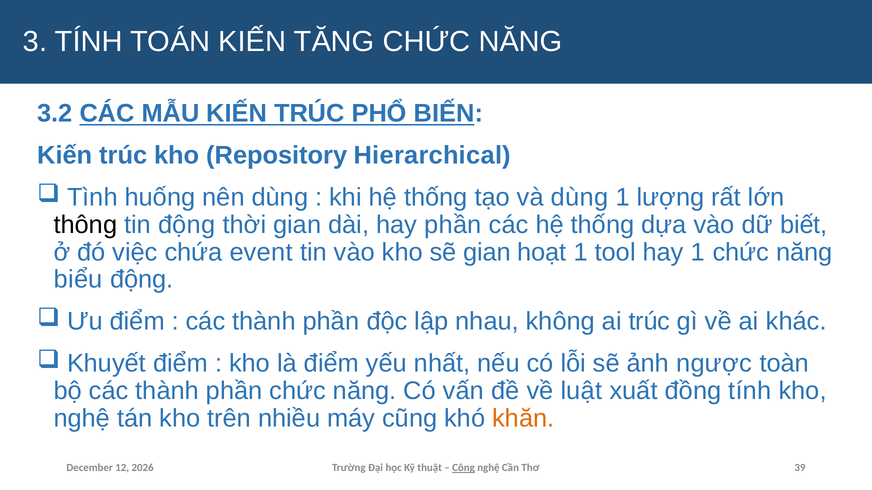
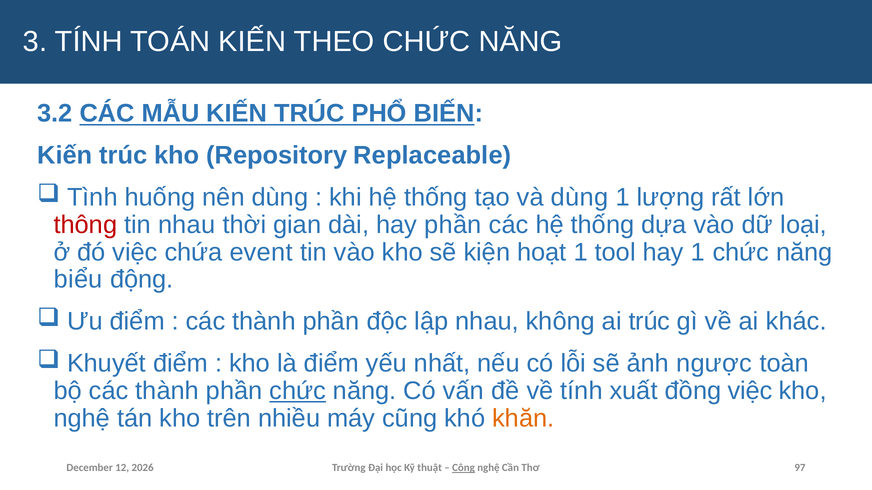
TĂNG: TĂNG -> THEO
Hierarchical: Hierarchical -> Replaceable
thông colour: black -> red
tin động: động -> nhau
biết: biết -> loại
sẽ gian: gian -> kiện
chức at (298, 391) underline: none -> present
về luật: luật -> tính
đồng tính: tính -> việc
39: 39 -> 97
